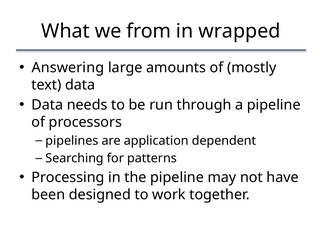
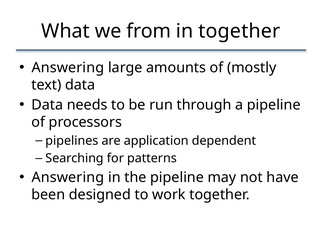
in wrapped: wrapped -> together
Processing at (68, 177): Processing -> Answering
